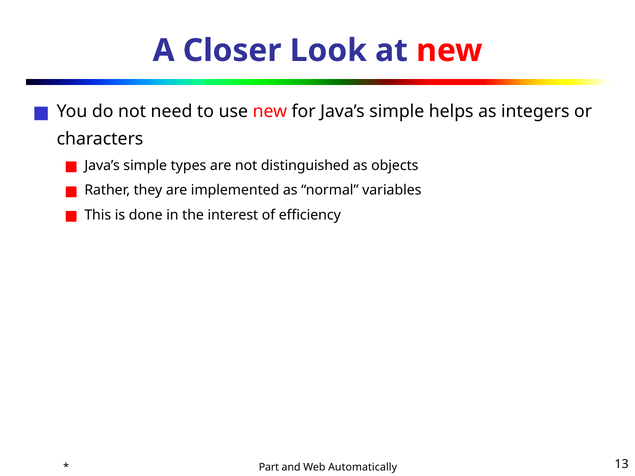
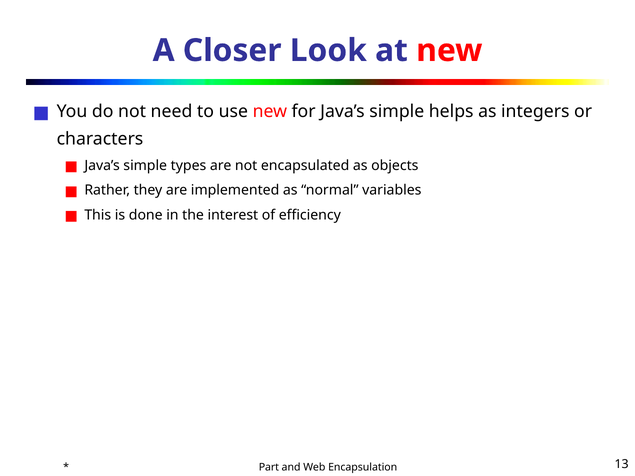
distinguished: distinguished -> encapsulated
Automatically: Automatically -> Encapsulation
